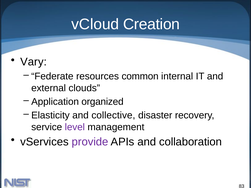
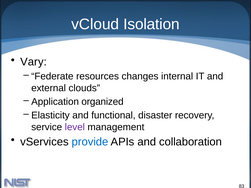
Creation: Creation -> Isolation
common: common -> changes
collective: collective -> functional
provide colour: purple -> blue
